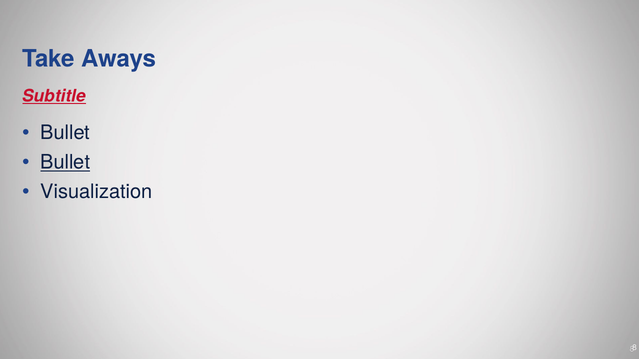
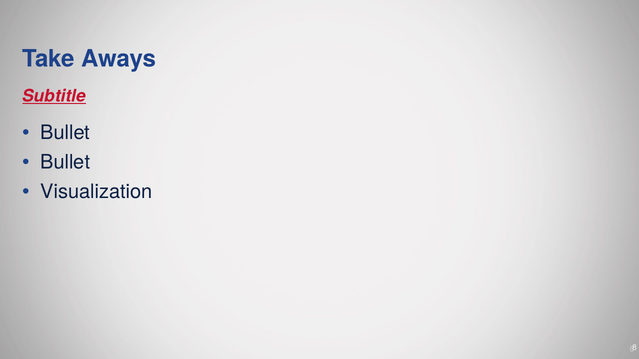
Bullet at (65, 163) underline: present -> none
